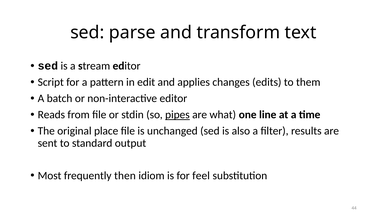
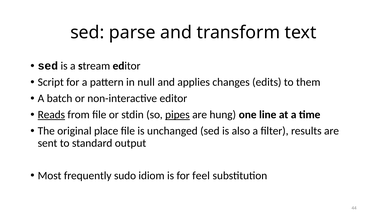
edit: edit -> null
Reads underline: none -> present
what: what -> hung
then: then -> sudo
